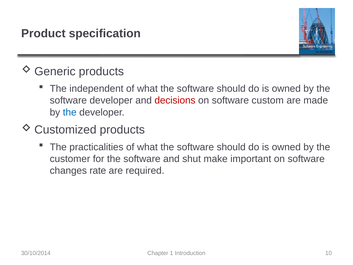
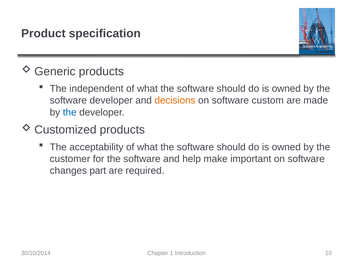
decisions colour: red -> orange
practicalities: practicalities -> acceptability
shut: shut -> help
rate: rate -> part
